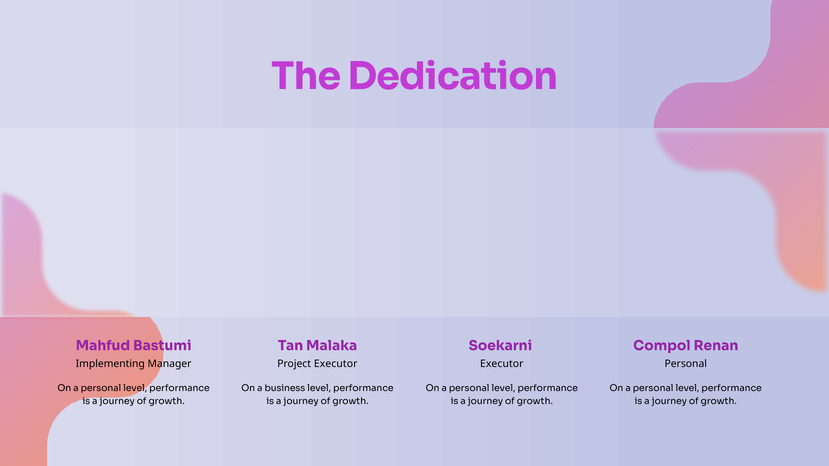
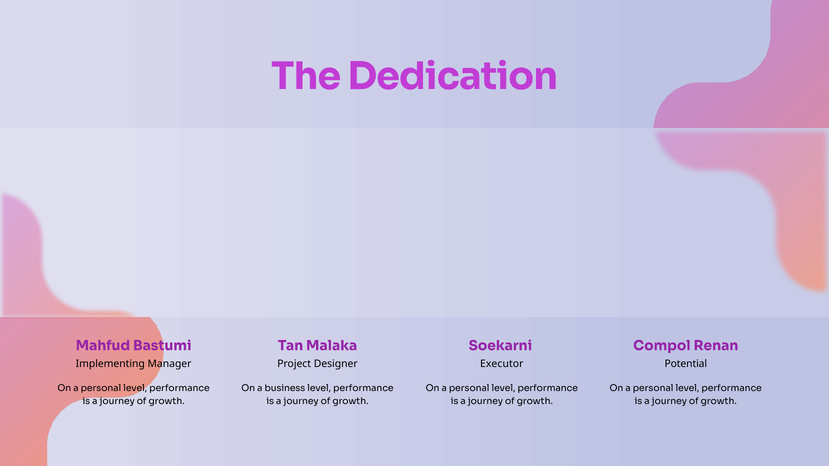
Project Executor: Executor -> Designer
Personal at (686, 364): Personal -> Potential
